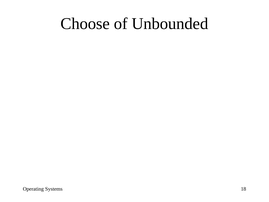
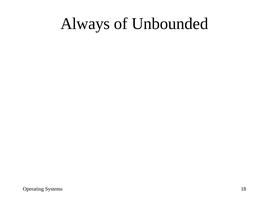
Choose: Choose -> Always
